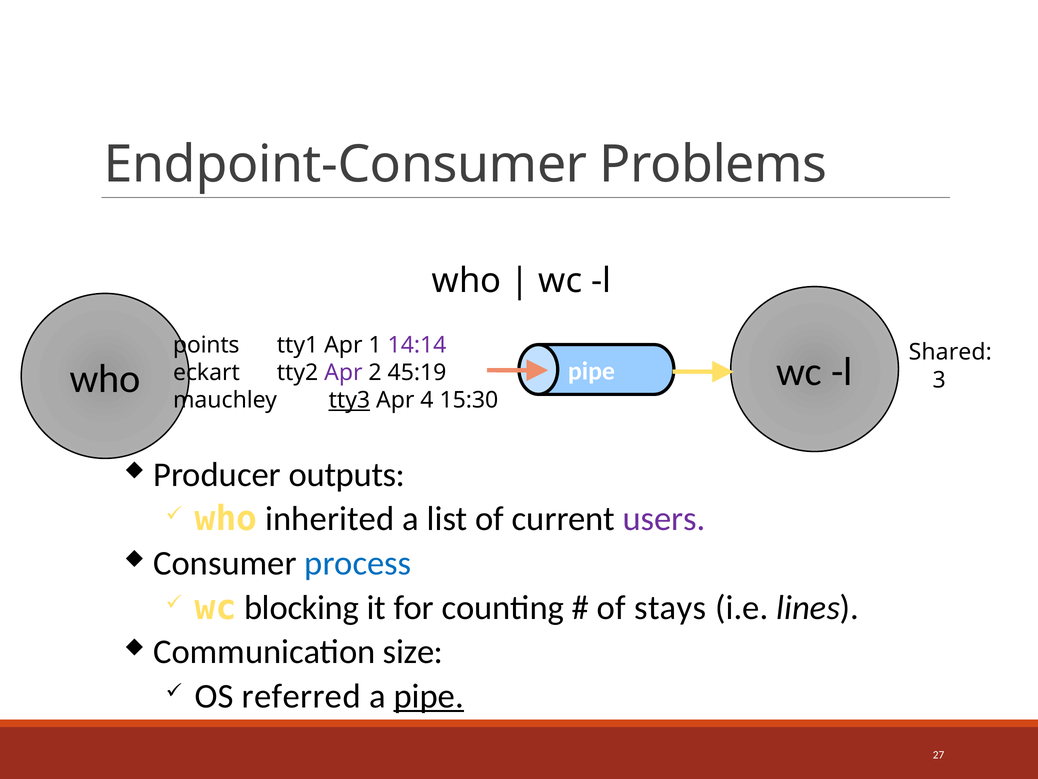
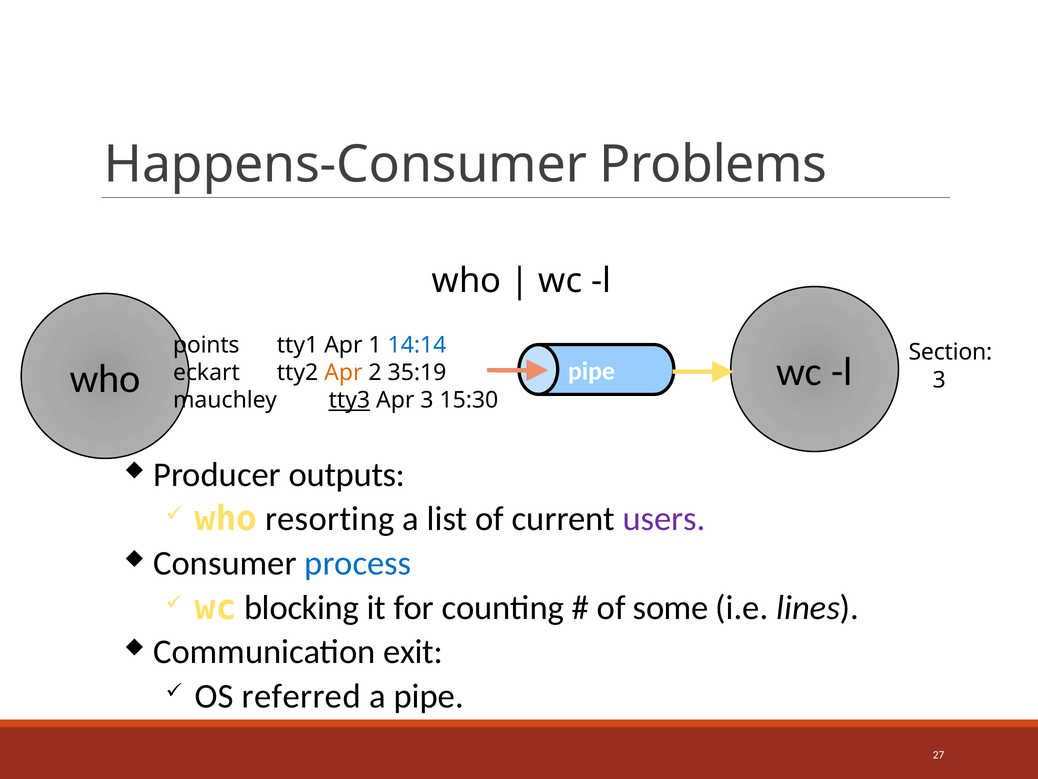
Endpoint-Consumer: Endpoint-Consumer -> Happens-Consumer
14:14 colour: purple -> blue
Shared: Shared -> Section
Apr at (343, 372) colour: purple -> orange
45:19: 45:19 -> 35:19
Apr 4: 4 -> 3
inherited: inherited -> resorting
stays: stays -> some
size: size -> exit
pipe at (429, 696) underline: present -> none
